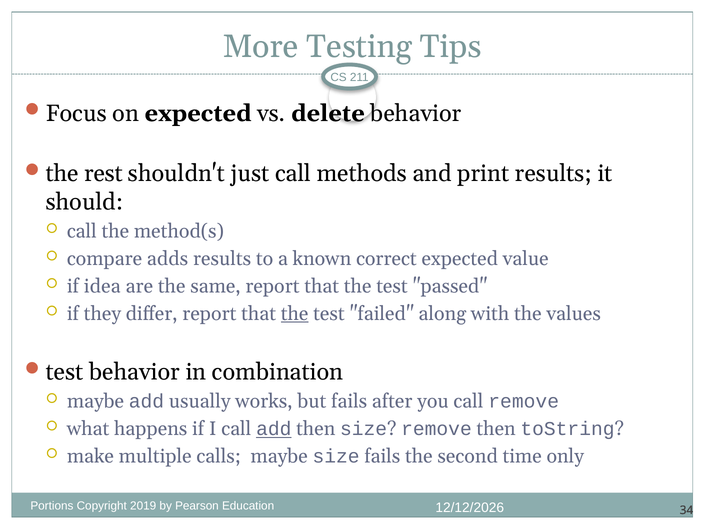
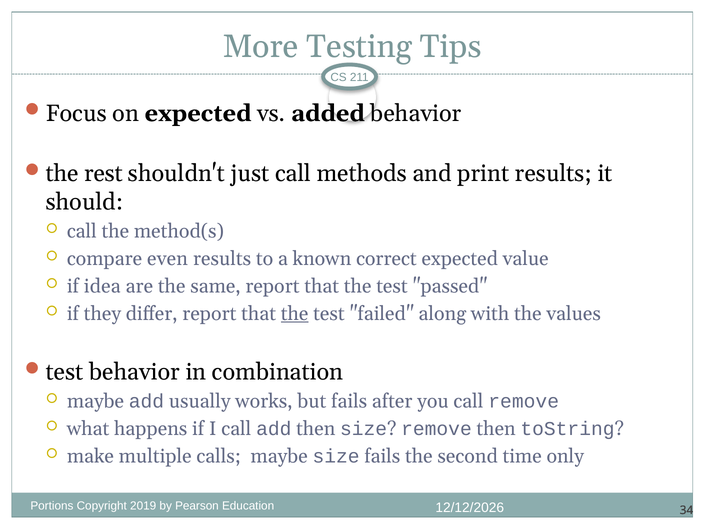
delete: delete -> added
adds: adds -> even
add at (274, 429) underline: present -> none
